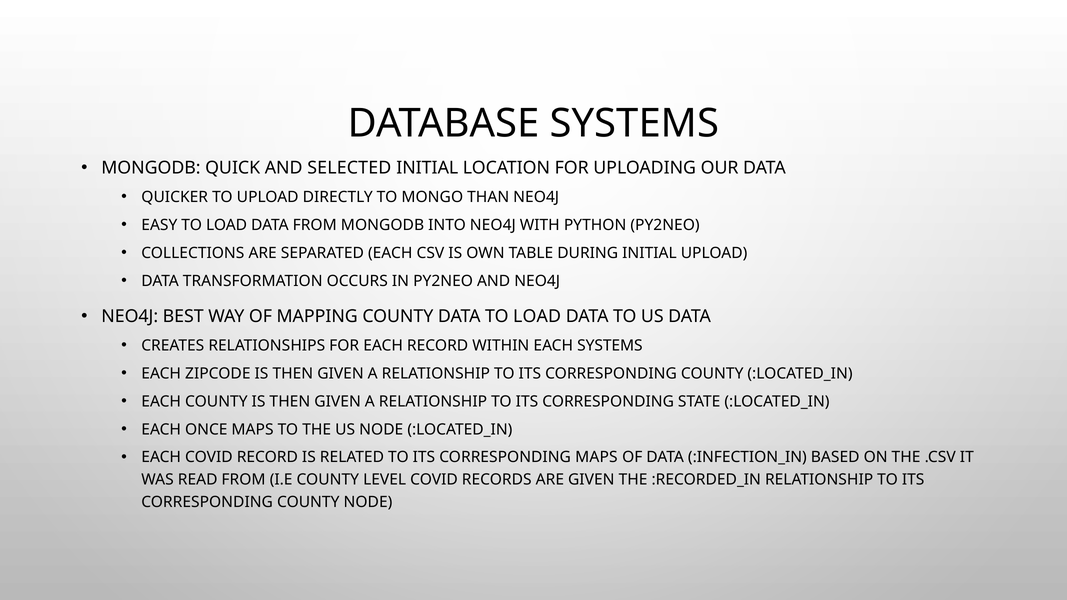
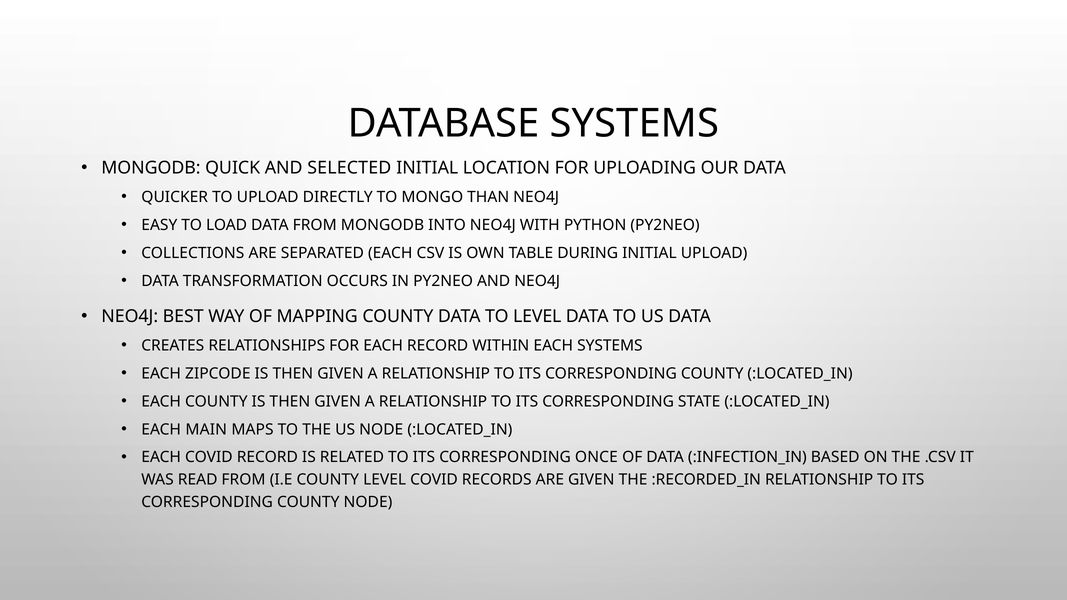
DATA TO LOAD: LOAD -> LEVEL
ONCE: ONCE -> MAIN
CORRESPONDING MAPS: MAPS -> ONCE
